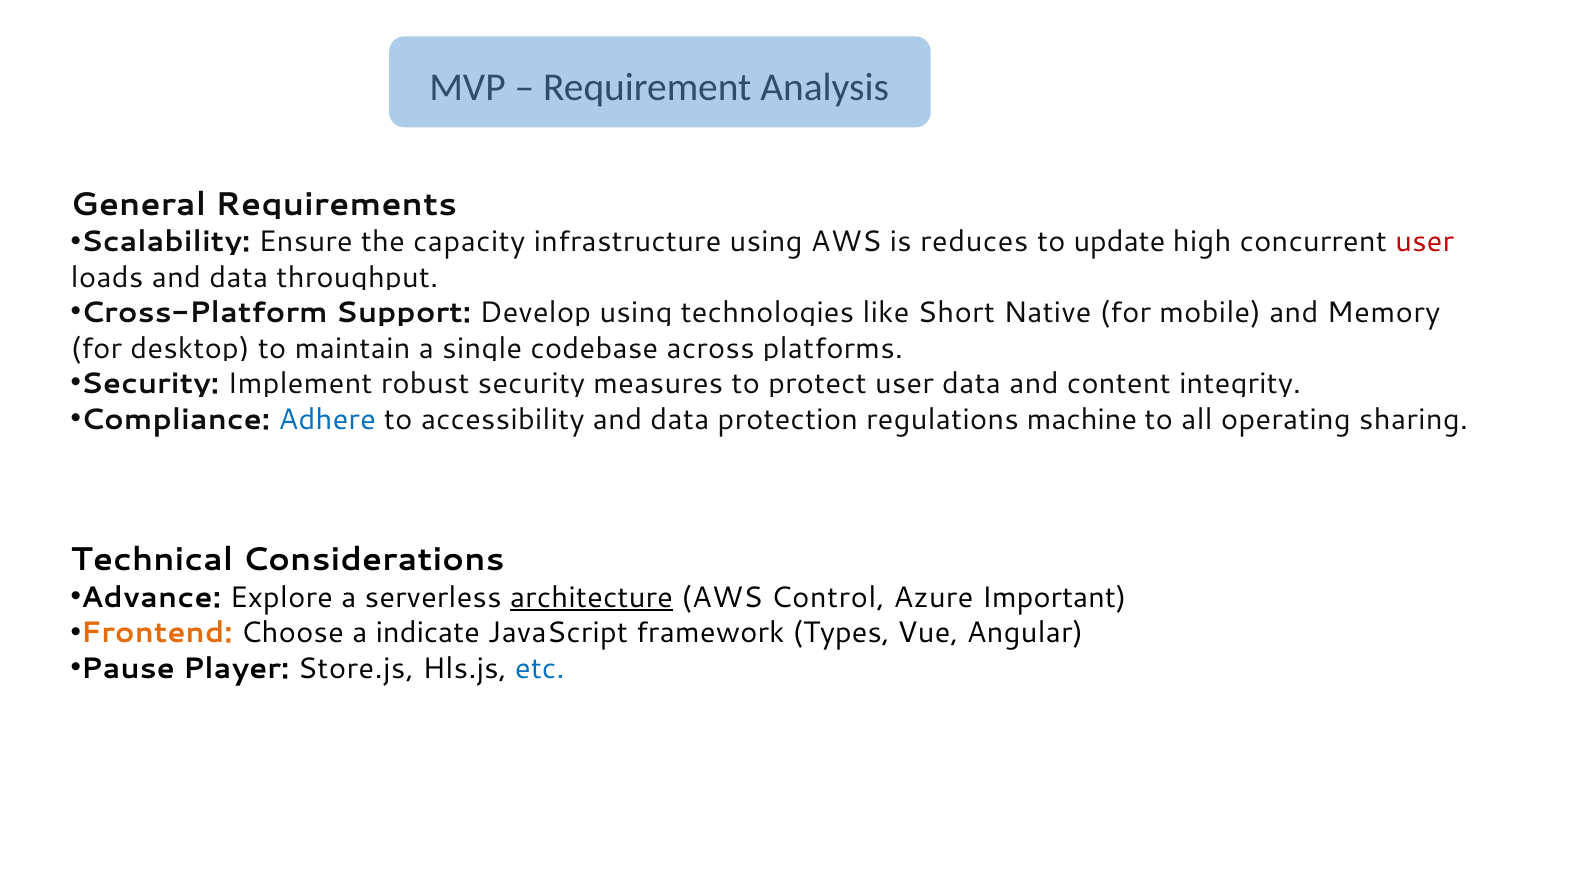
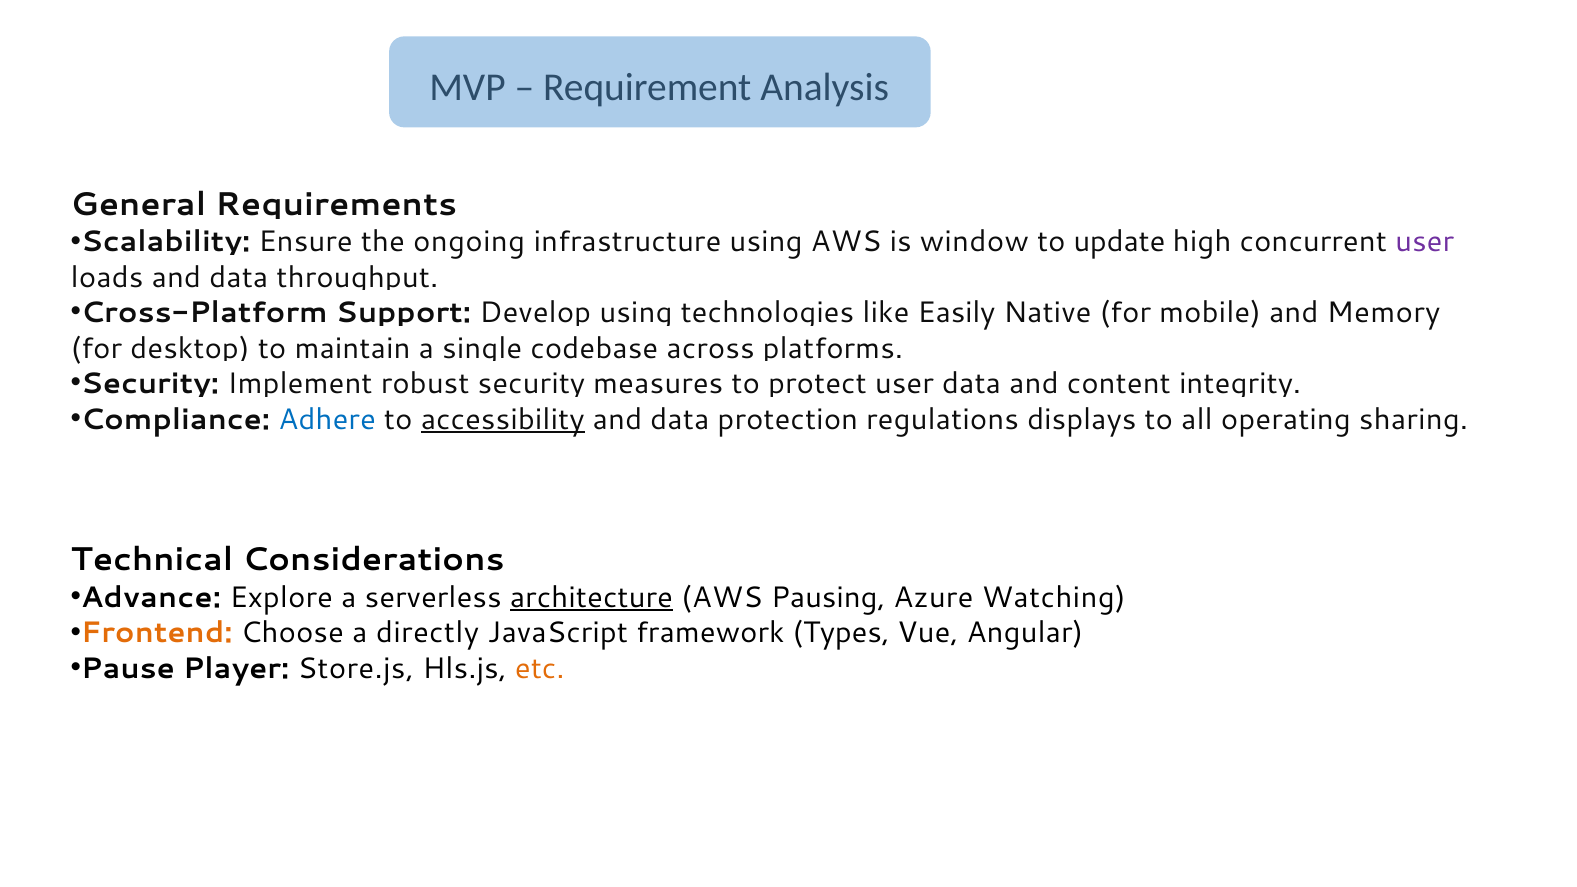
capacity: capacity -> ongoing
reduces: reduces -> window
user at (1425, 242) colour: red -> purple
Short: Short -> Easily
accessibility underline: none -> present
machine: machine -> displays
Control: Control -> Pausing
Important: Important -> Watching
indicate: indicate -> directly
etc colour: blue -> orange
